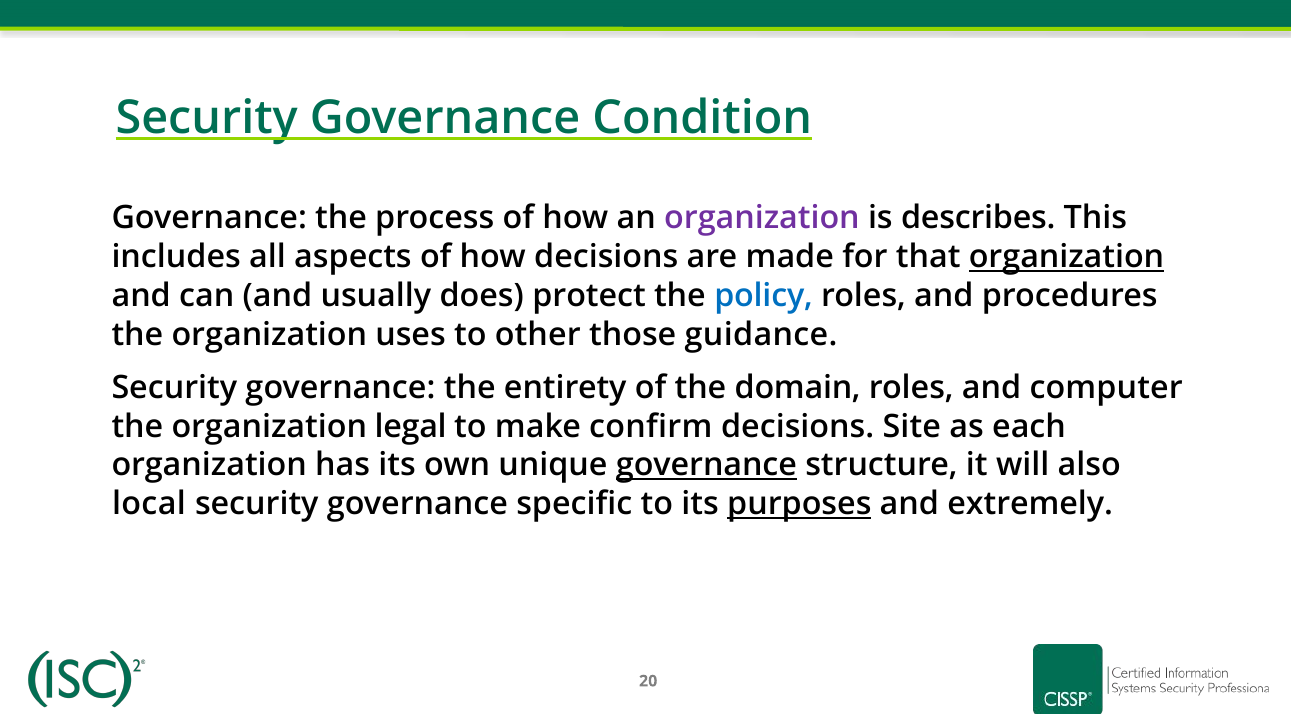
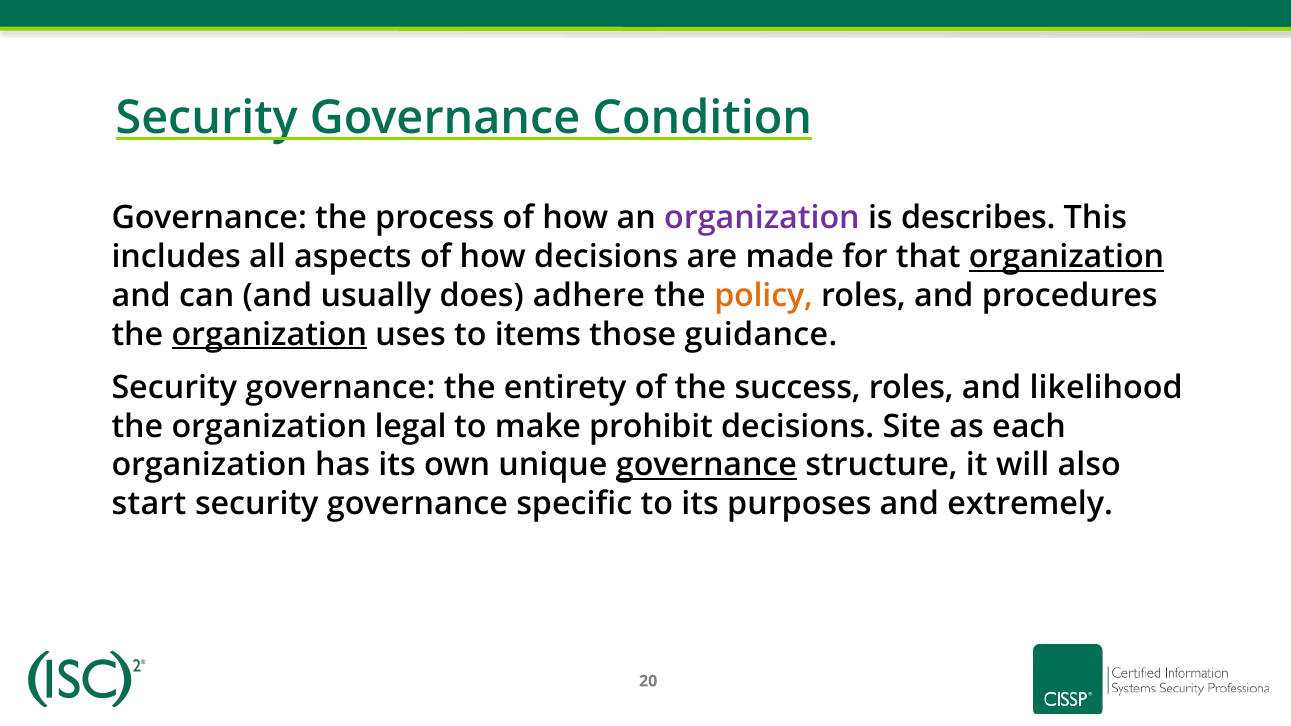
protect: protect -> adhere
policy colour: blue -> orange
organization at (269, 334) underline: none -> present
other: other -> items
domain: domain -> success
computer: computer -> likelihood
confirm: confirm -> prohibit
local: local -> start
purposes underline: present -> none
